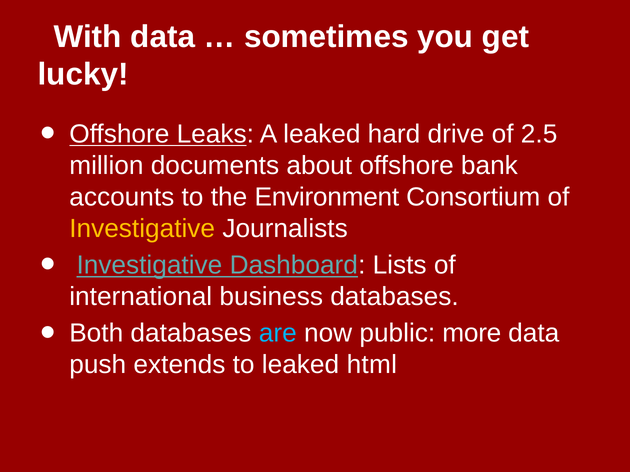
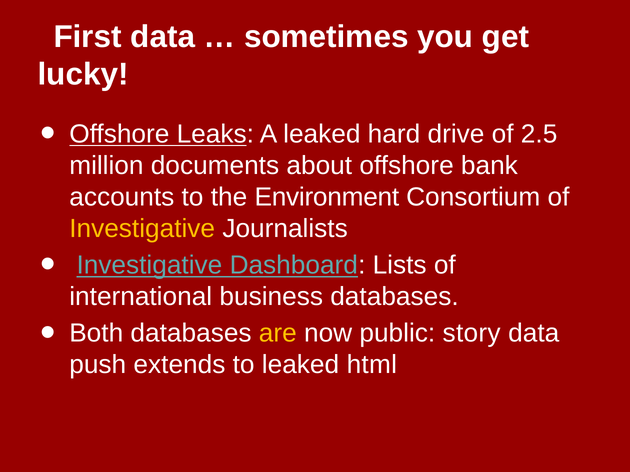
With: With -> First
are colour: light blue -> yellow
more: more -> story
